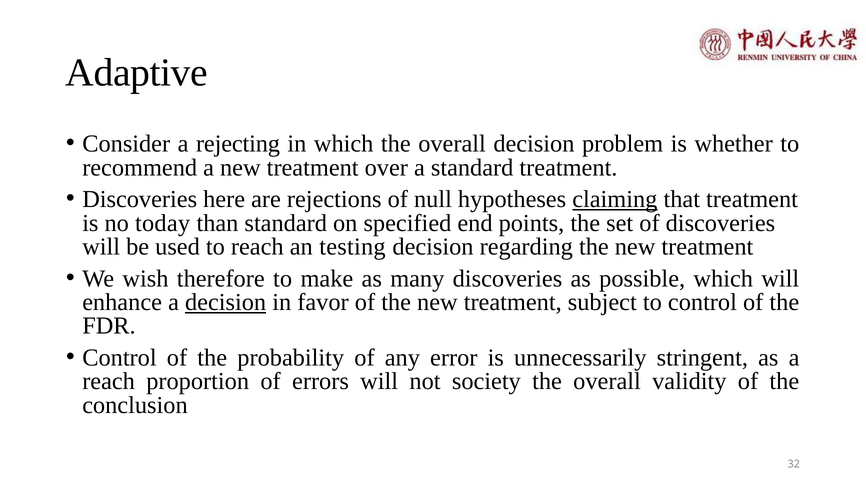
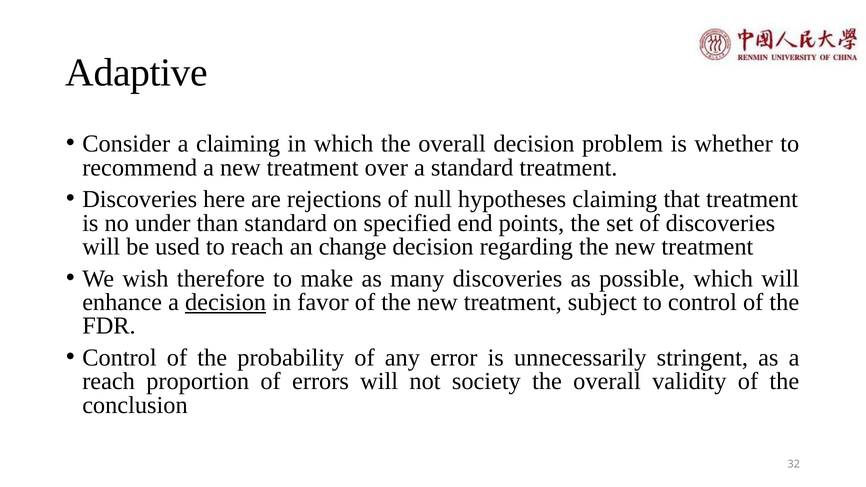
a rejecting: rejecting -> claiming
claiming at (615, 199) underline: present -> none
today: today -> under
testing: testing -> change
